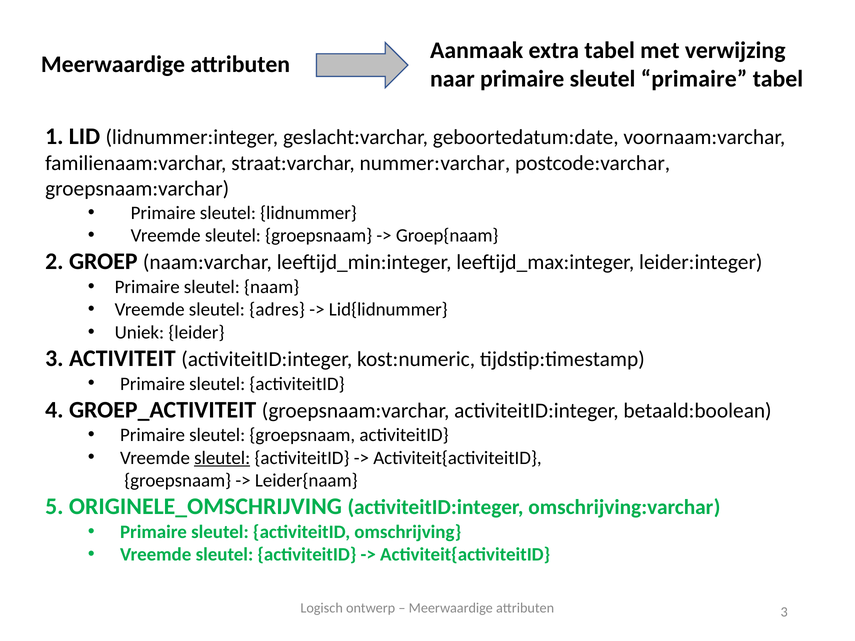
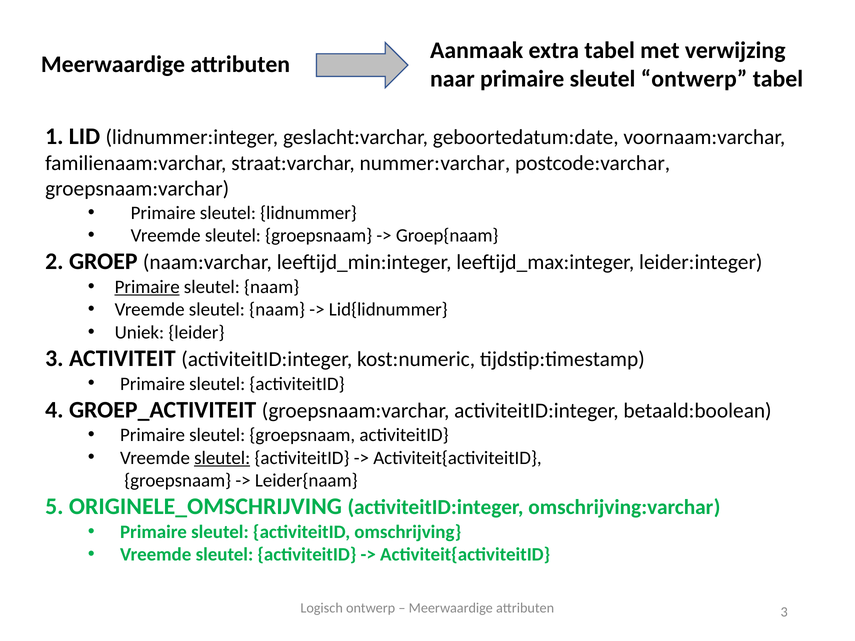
sleutel primaire: primaire -> ontwerp
Primaire at (147, 287) underline: none -> present
Vreemde sleutel adres: adres -> naam
